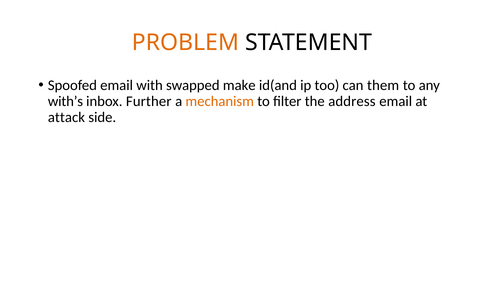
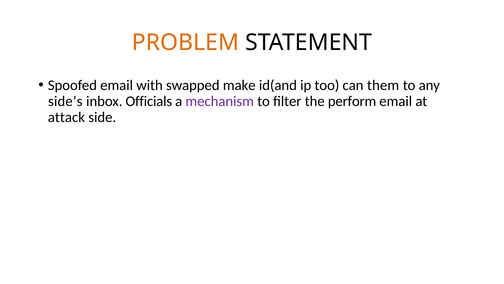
with’s: with’s -> side’s
Further: Further -> Officials
mechanism colour: orange -> purple
address: address -> perform
